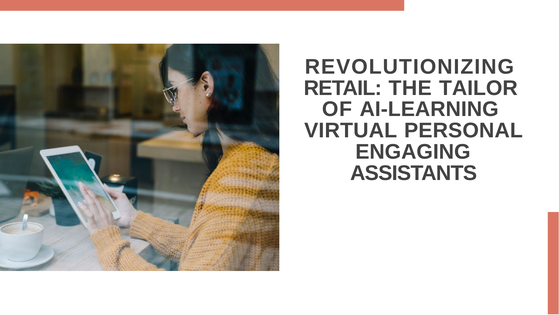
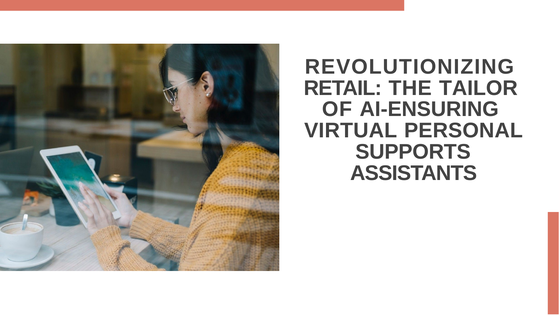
AI-LEARNING: AI-LEARNING -> AI-ENSURING
ENGAGING: ENGAGING -> SUPPORTS
